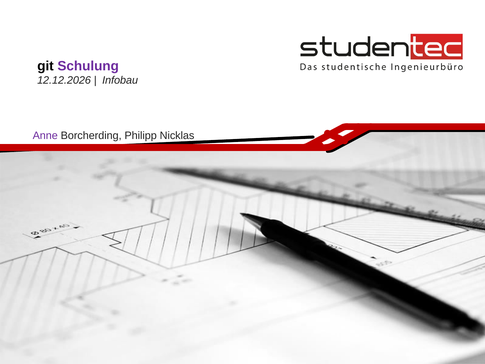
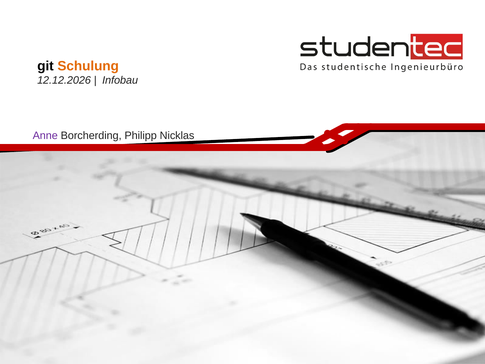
Schulung colour: purple -> orange
